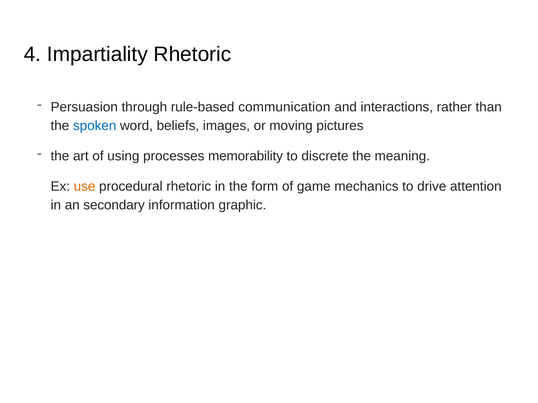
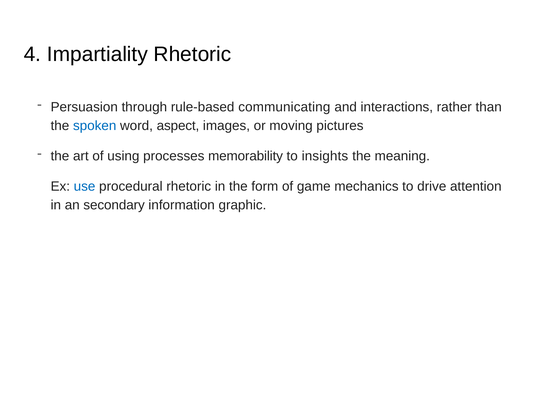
communication: communication -> communicating
beliefs: beliefs -> aspect
discrete: discrete -> insights
use colour: orange -> blue
